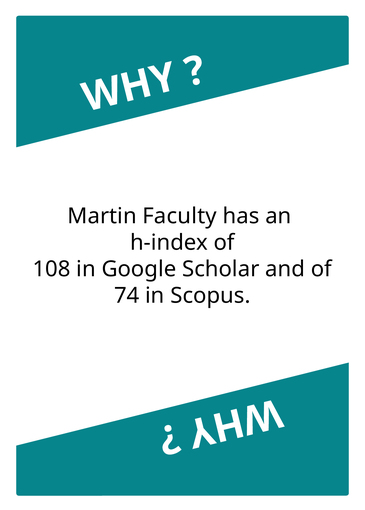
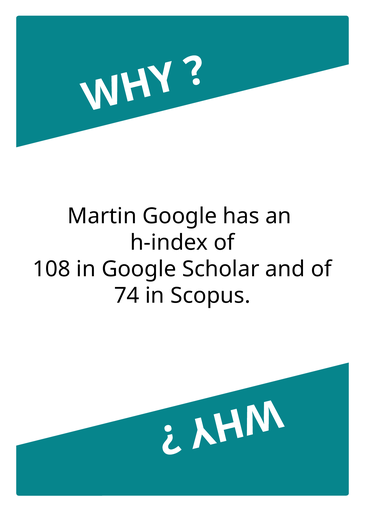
Martin Faculty: Faculty -> Google
